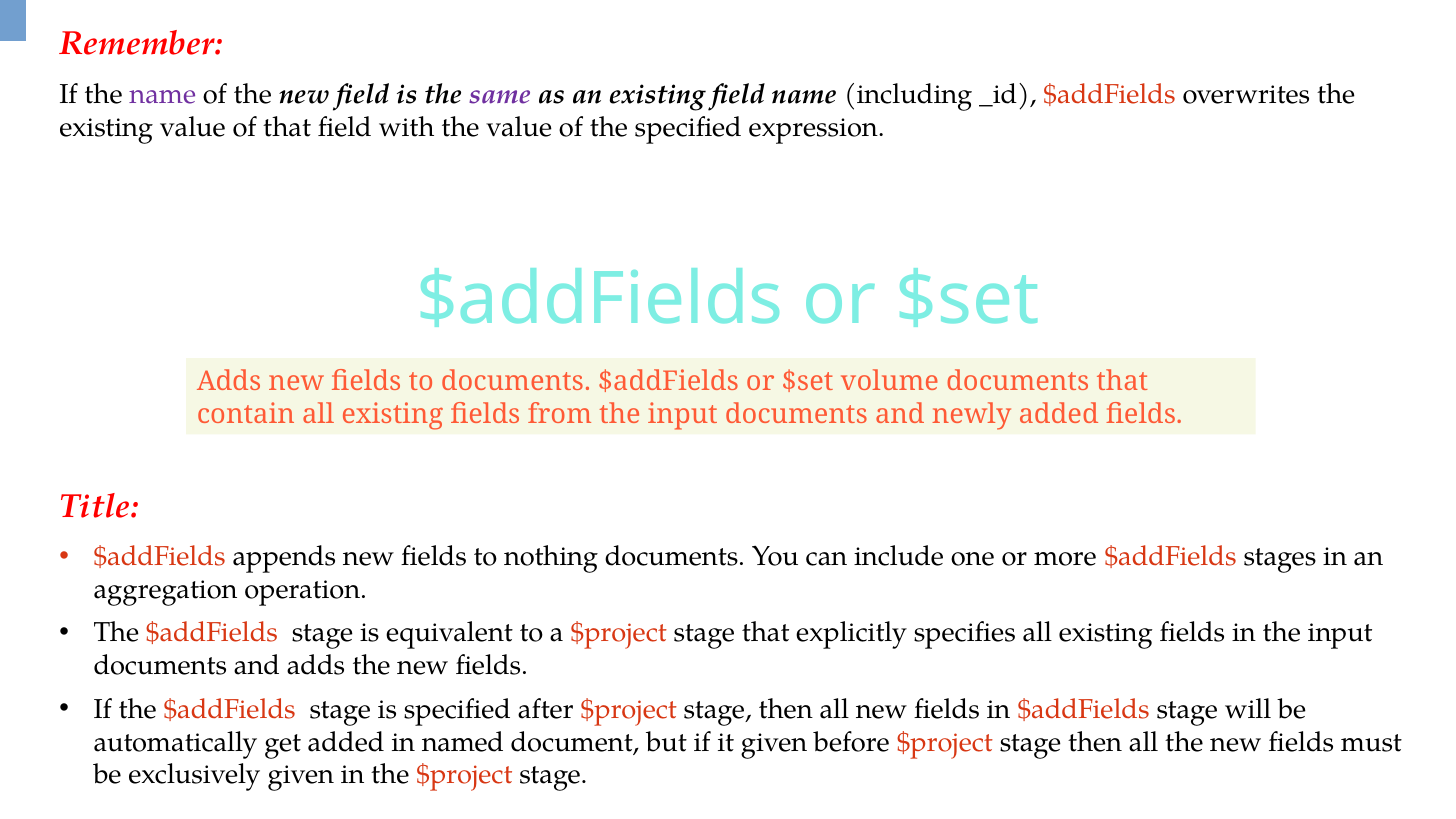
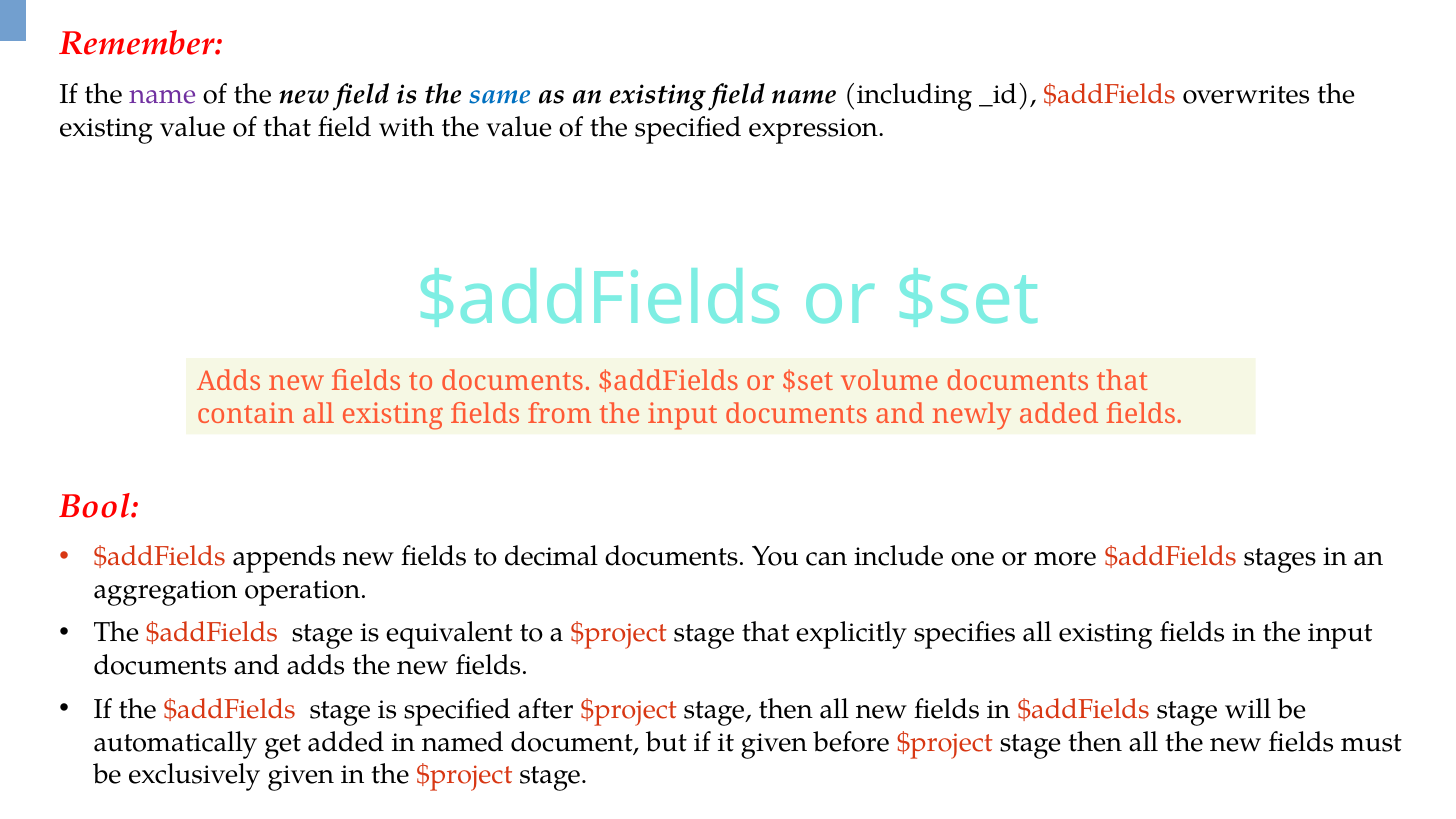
same colour: purple -> blue
Title: Title -> Bool
nothing: nothing -> decimal
